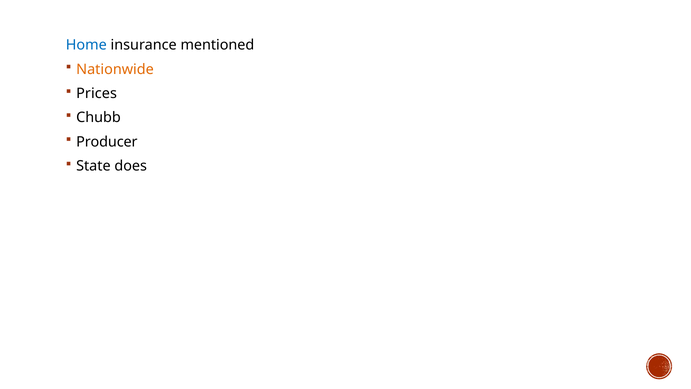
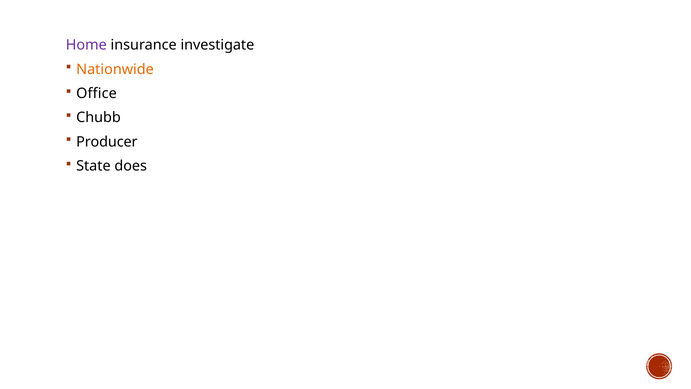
Home colour: blue -> purple
mentioned: mentioned -> investigate
Prices: Prices -> Office
